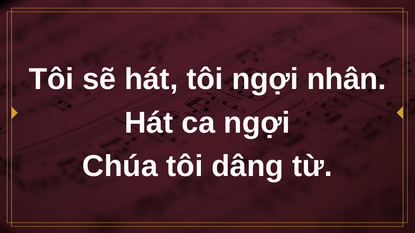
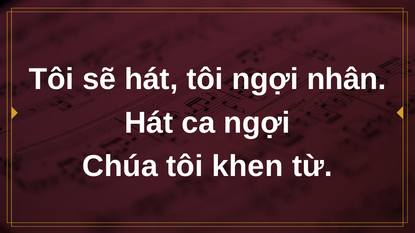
dâng: dâng -> khen
